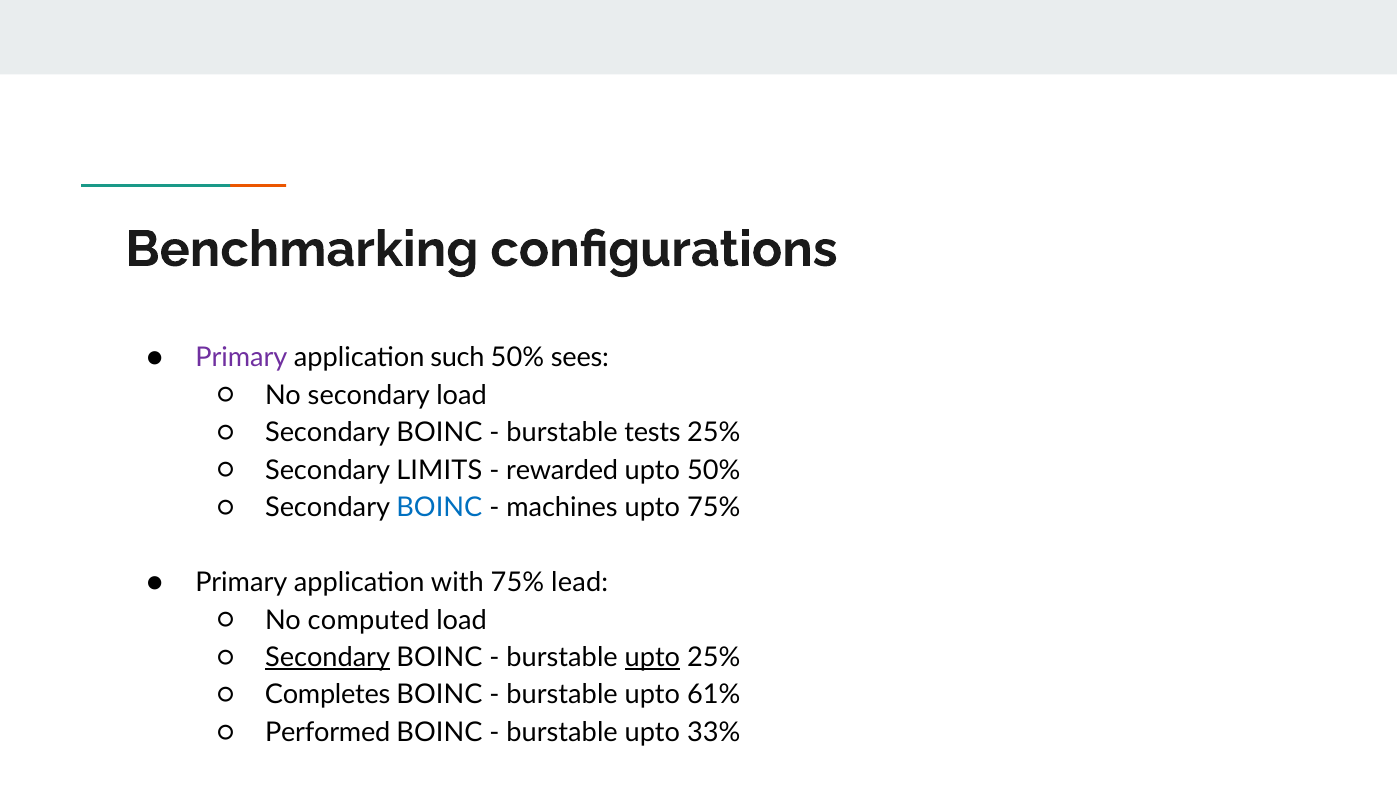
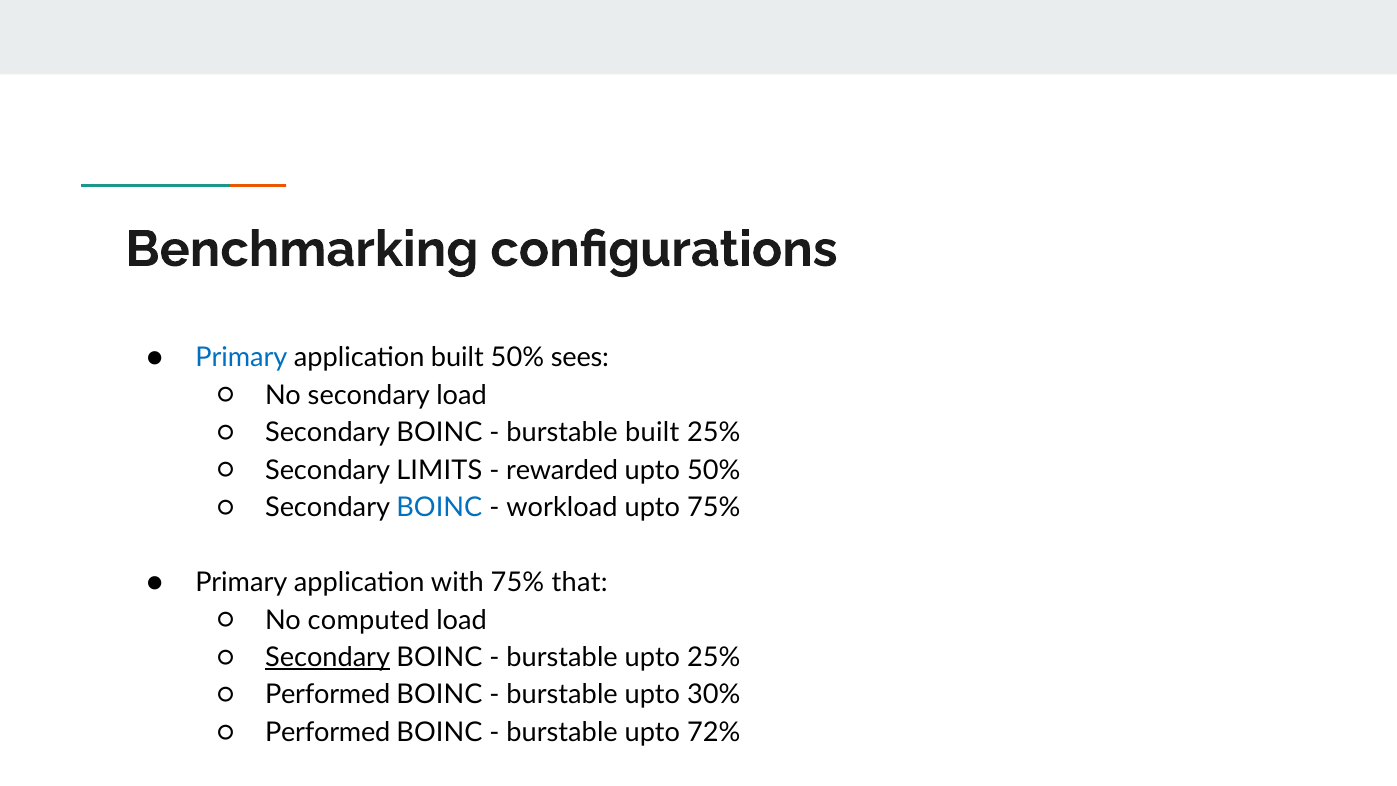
Primary at (241, 358) colour: purple -> blue
application such: such -> built
burstable tests: tests -> built
machines: machines -> workload
lead: lead -> that
upto at (652, 657) underline: present -> none
Completes at (328, 695): Completes -> Performed
61%: 61% -> 30%
33%: 33% -> 72%
